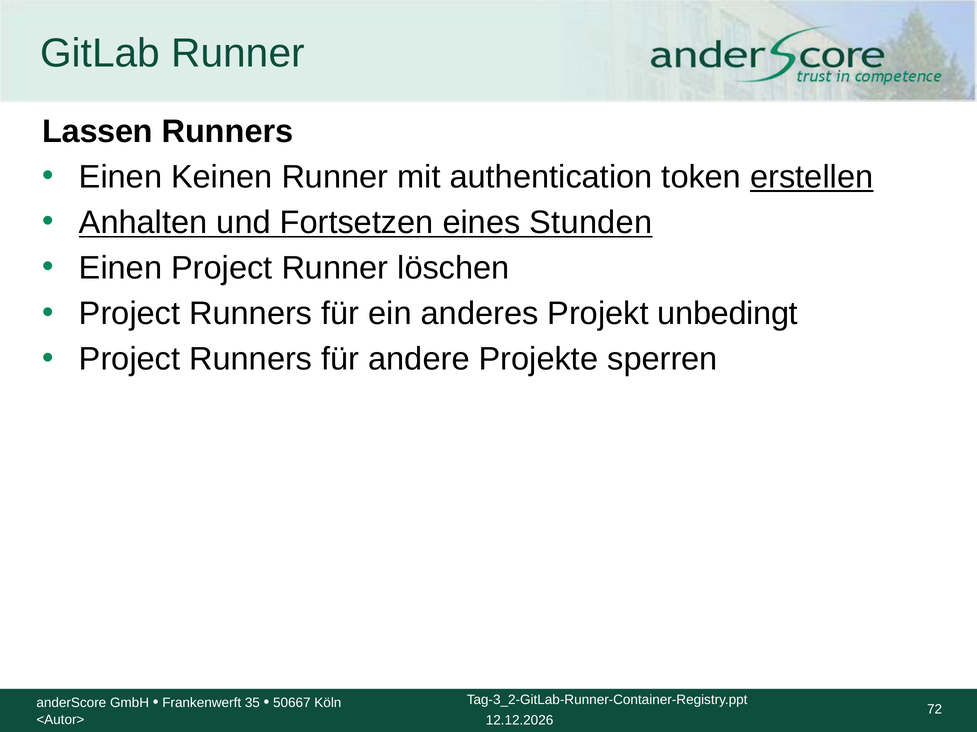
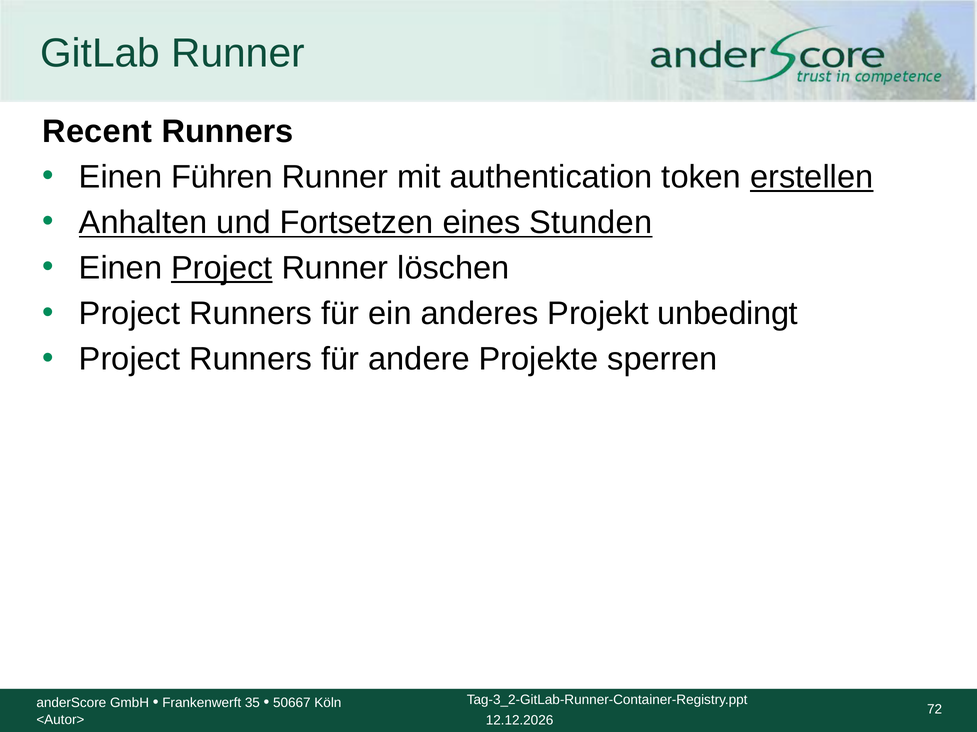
Lassen: Lassen -> Recent
Keinen: Keinen -> Führen
Project at (222, 268) underline: none -> present
